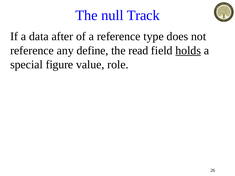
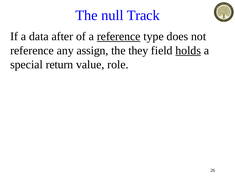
reference at (119, 36) underline: none -> present
define: define -> assign
read: read -> they
figure: figure -> return
